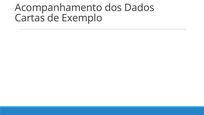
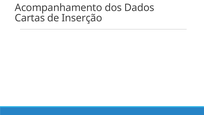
Exemplo: Exemplo -> Inserção
